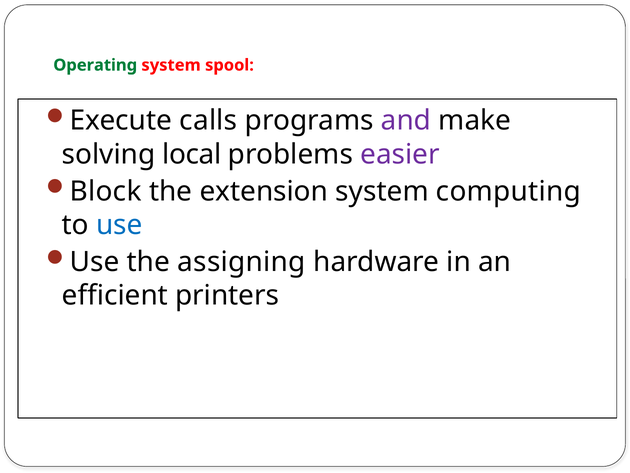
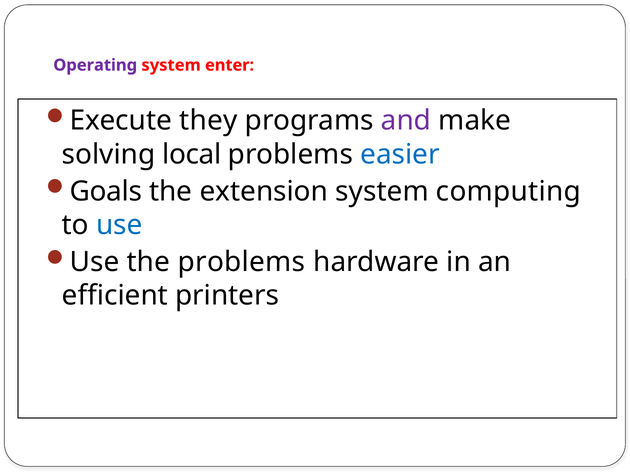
Operating colour: green -> purple
spool: spool -> enter
calls: calls -> they
easier colour: purple -> blue
Block: Block -> Goals
the assigning: assigning -> problems
